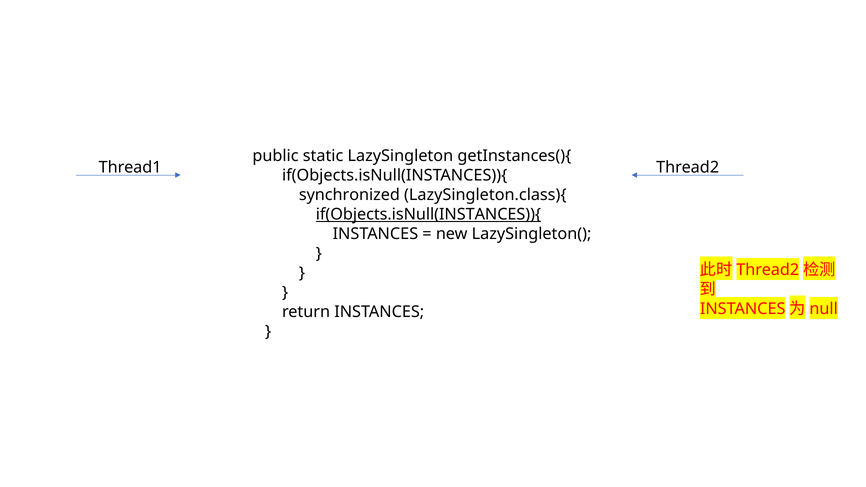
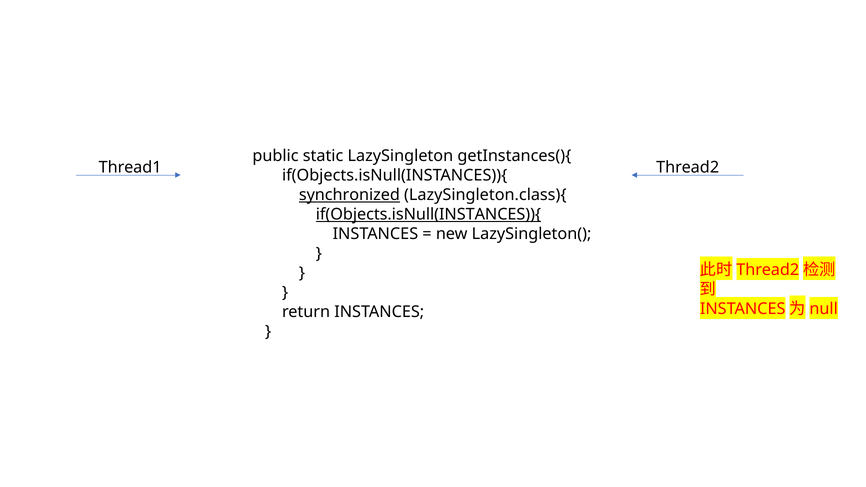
synchronized underline: none -> present
